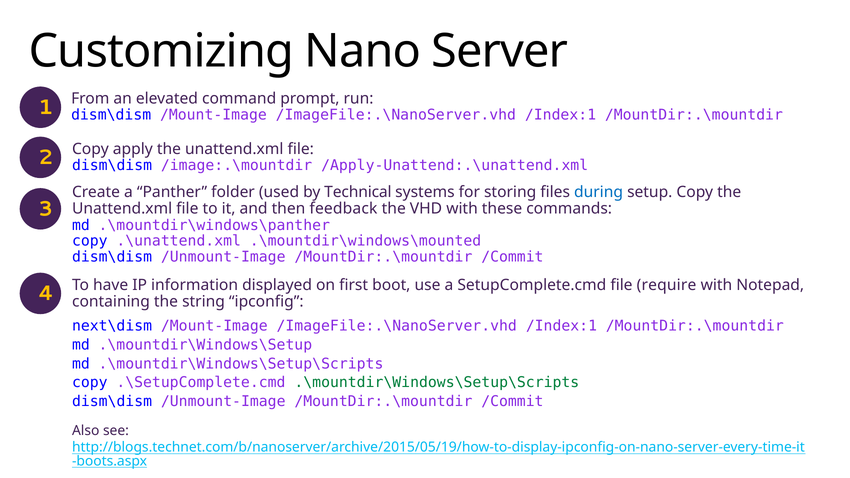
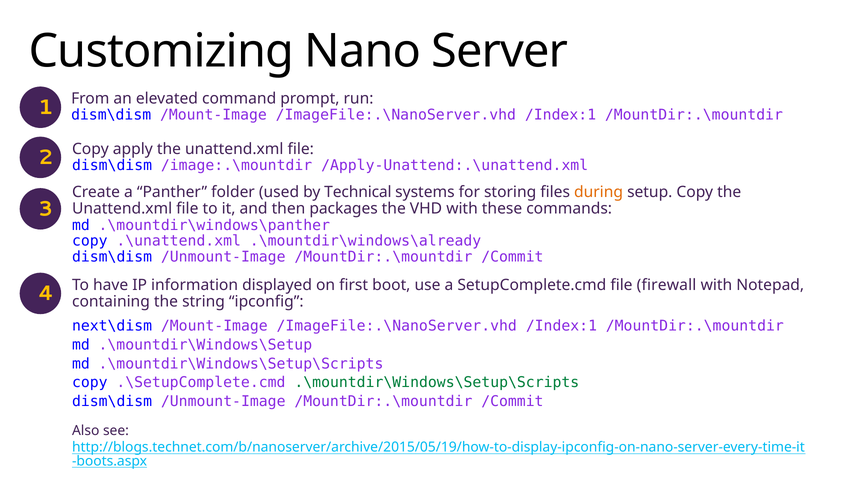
during colour: blue -> orange
feedback: feedback -> packages
.\mountdir\windows\mounted: .\mountdir\windows\mounted -> .\mountdir\windows\already
require: require -> firewall
